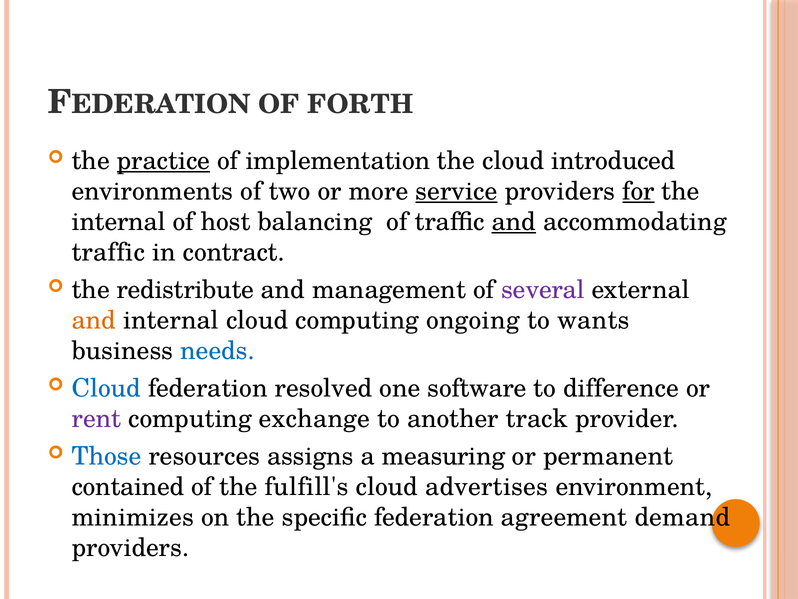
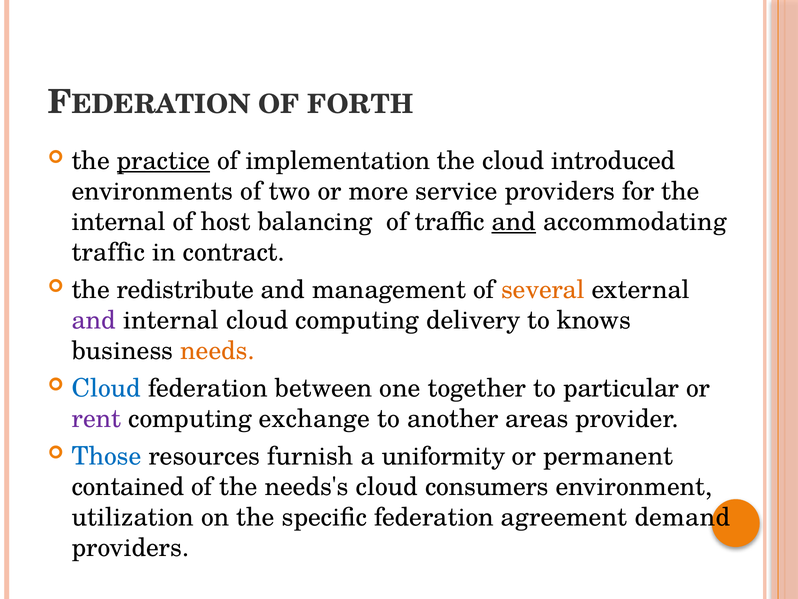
service underline: present -> none
for underline: present -> none
several colour: purple -> orange
and at (94, 320) colour: orange -> purple
ongoing: ongoing -> delivery
wants: wants -> knows
needs colour: blue -> orange
resolved: resolved -> between
software: software -> together
difference: difference -> particular
track: track -> areas
assigns: assigns -> furnish
measuring: measuring -> uniformity
fulfill's: fulfill's -> needs's
advertises: advertises -> consumers
minimizes: minimizes -> utilization
